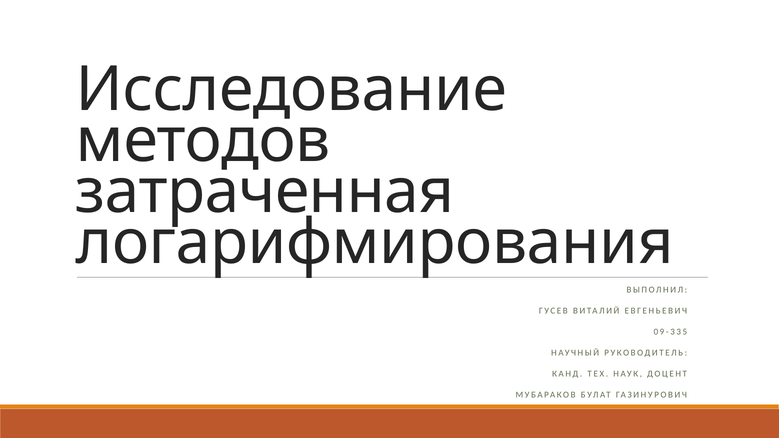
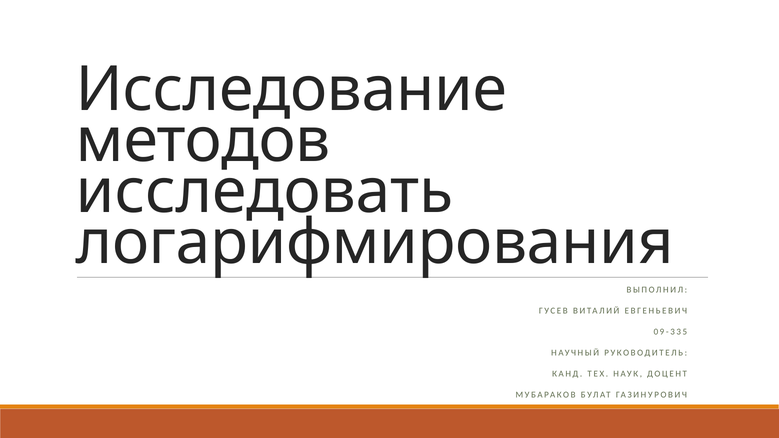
затраченная: затраченная -> исследовать
